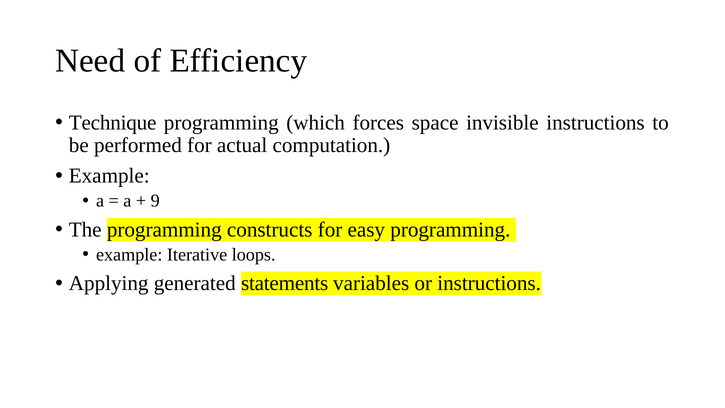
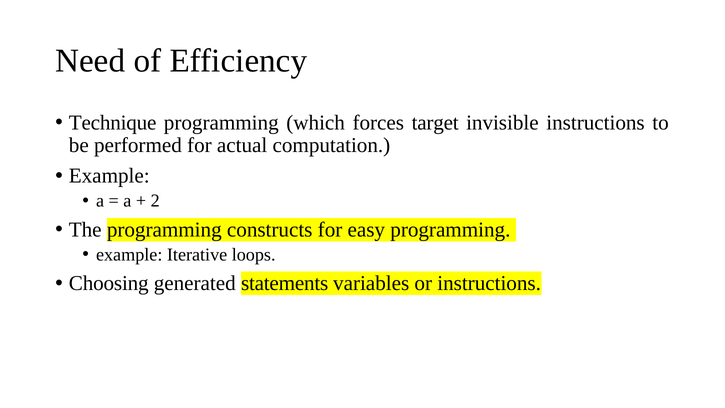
space: space -> target
9: 9 -> 2
Applying: Applying -> Choosing
